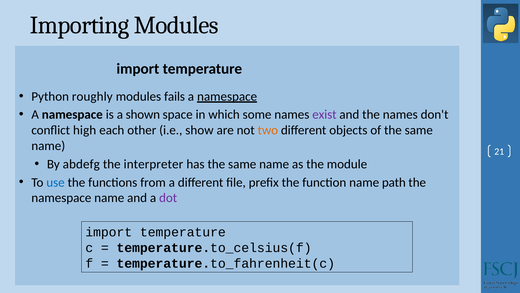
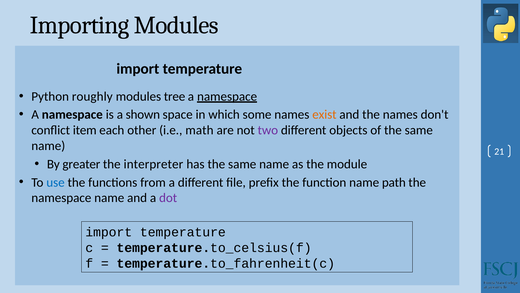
fails: fails -> tree
exist colour: purple -> orange
high: high -> item
show: show -> math
two colour: orange -> purple
abdefg: abdefg -> greater
